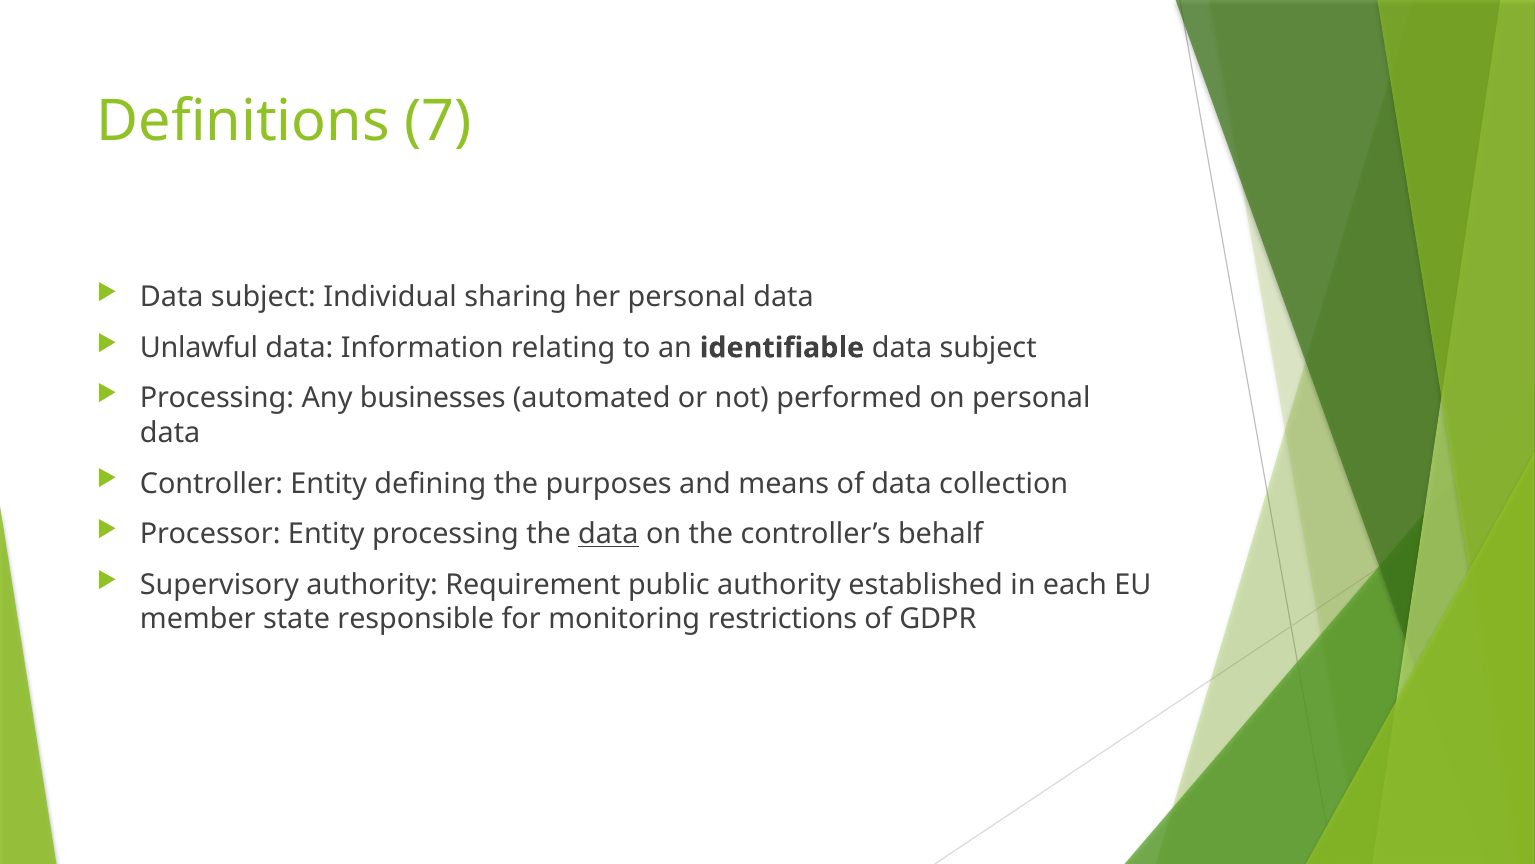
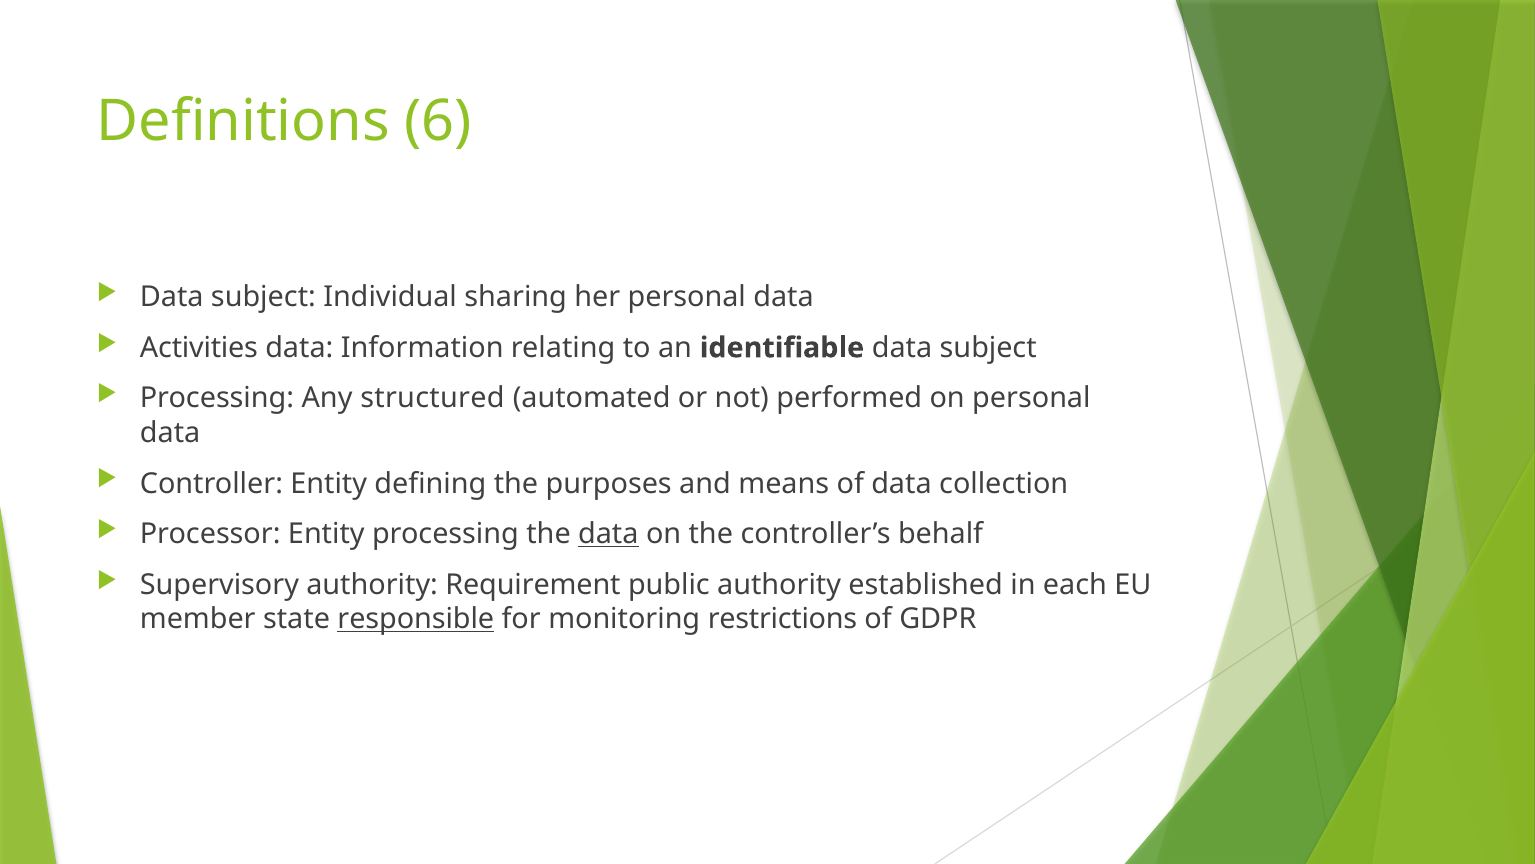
7: 7 -> 6
Unlawful: Unlawful -> Activities
businesses: businesses -> structured
responsible underline: none -> present
